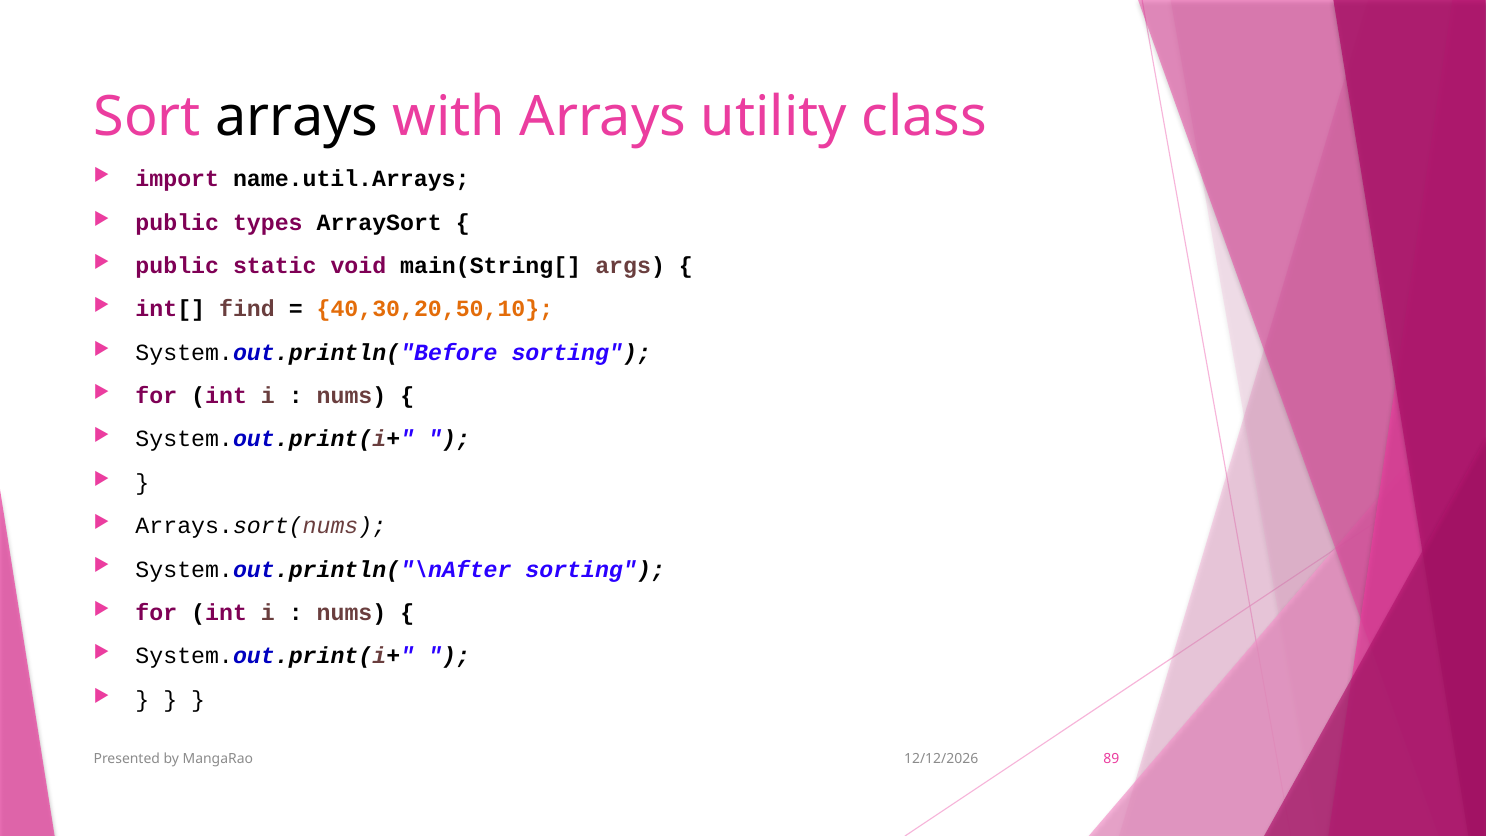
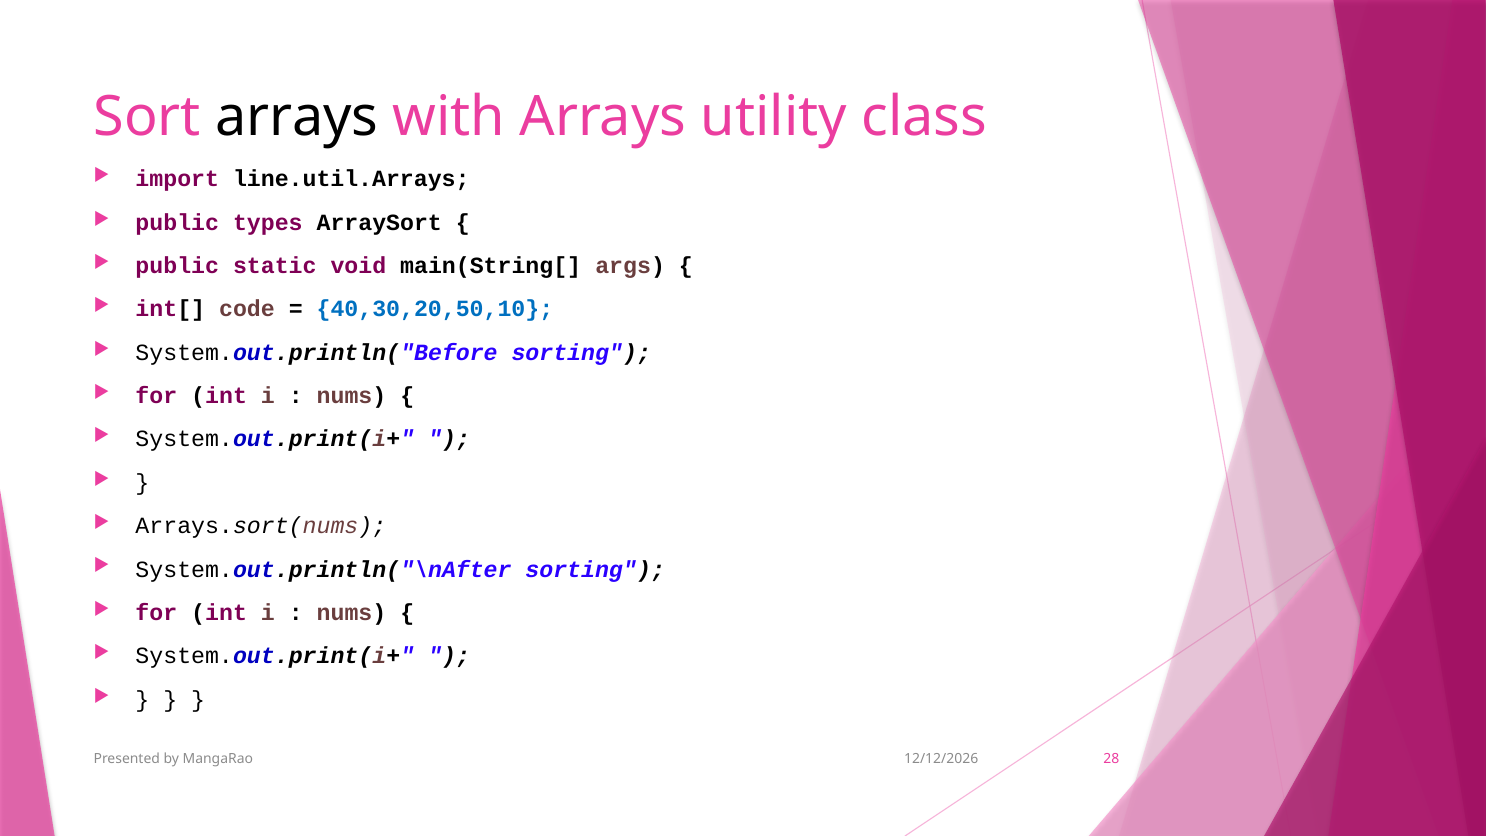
name.util.Arrays: name.util.Arrays -> line.util.Arrays
find: find -> code
40,30,20,50,10 colour: orange -> blue
89: 89 -> 28
